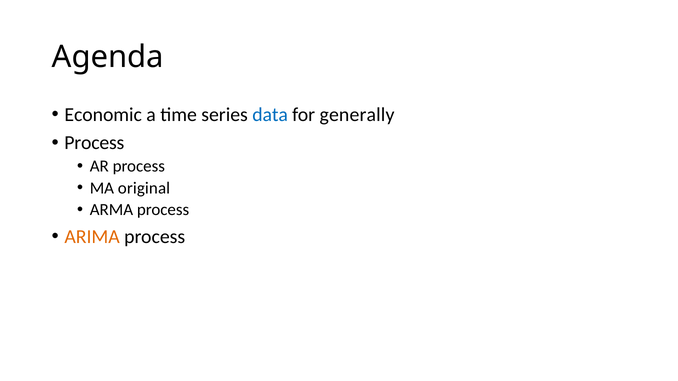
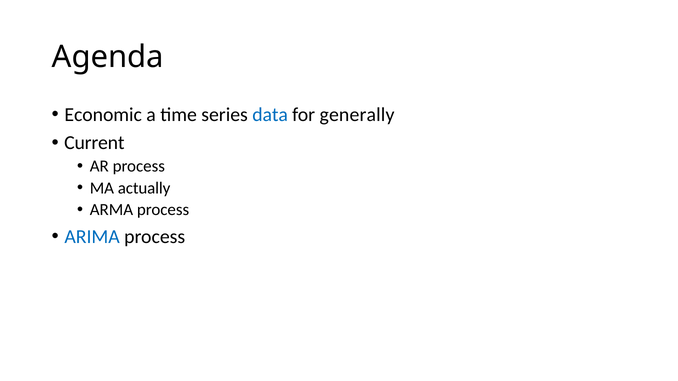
Process at (94, 143): Process -> Current
original: original -> actually
ARIMA colour: orange -> blue
